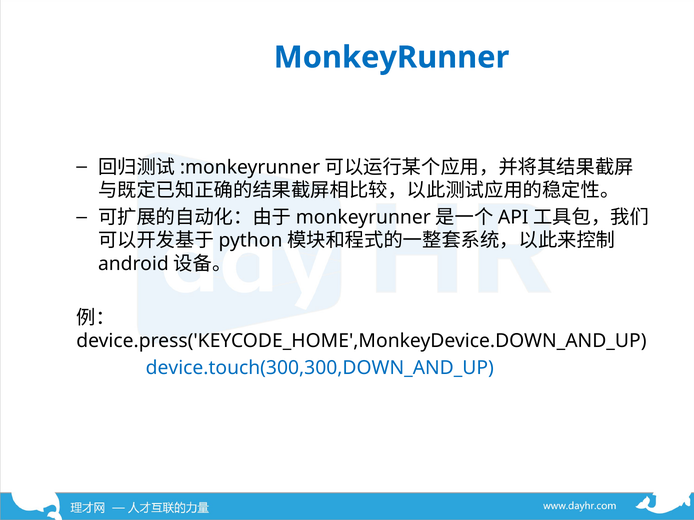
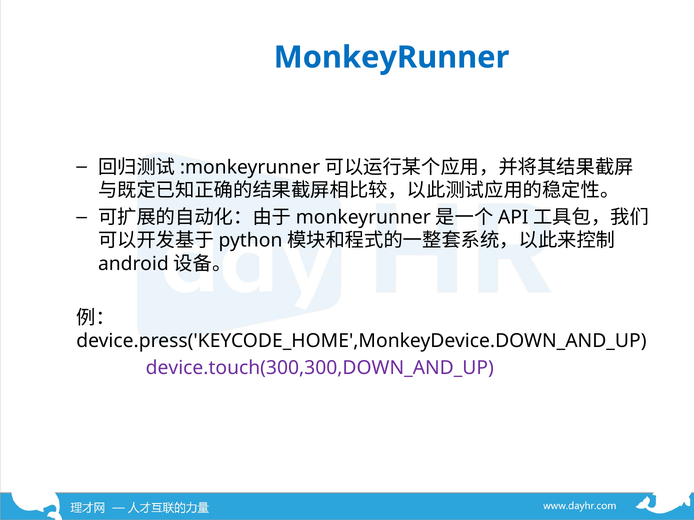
device.touch(300,300,DOWN_AND_UP colour: blue -> purple
